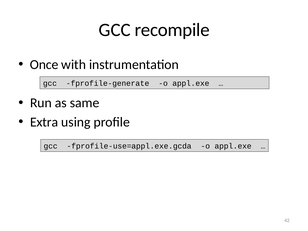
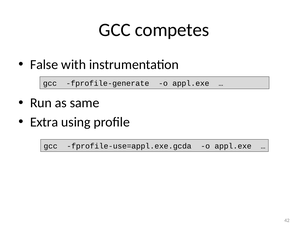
recompile: recompile -> competes
Once: Once -> False
